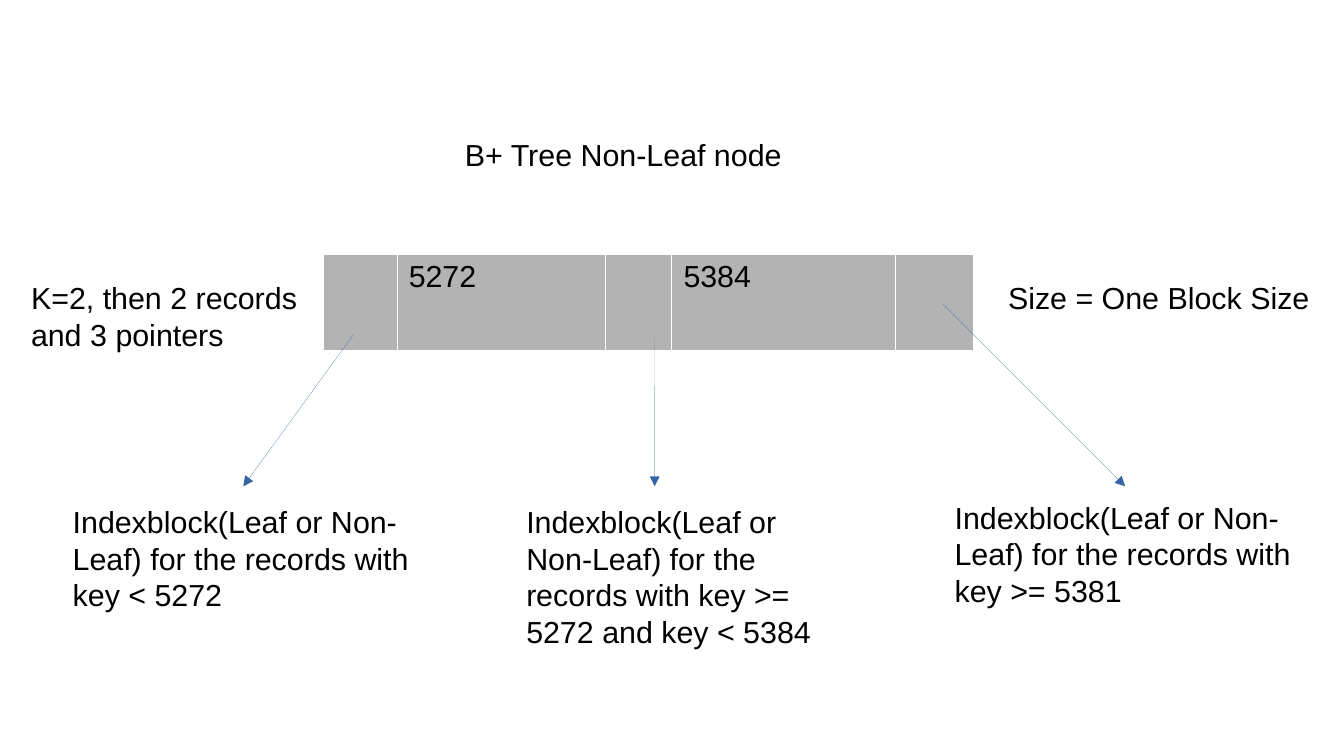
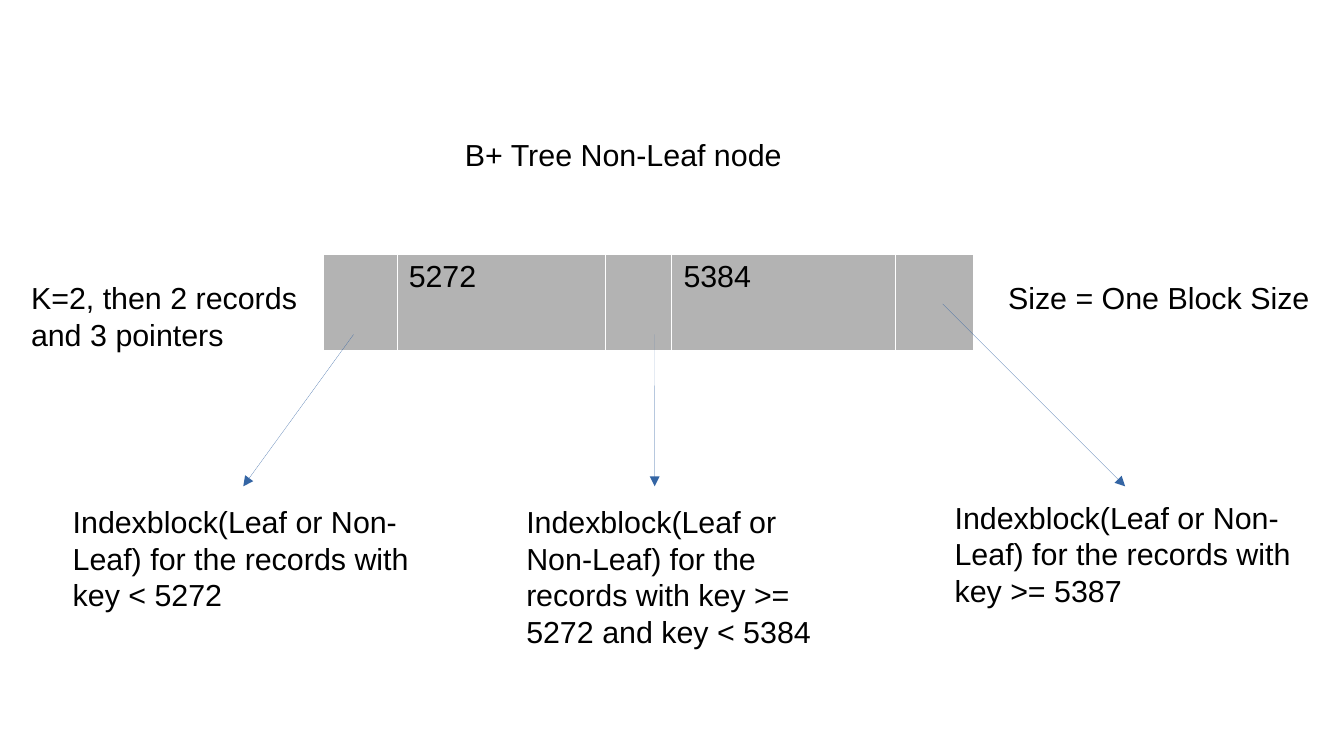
5381: 5381 -> 5387
